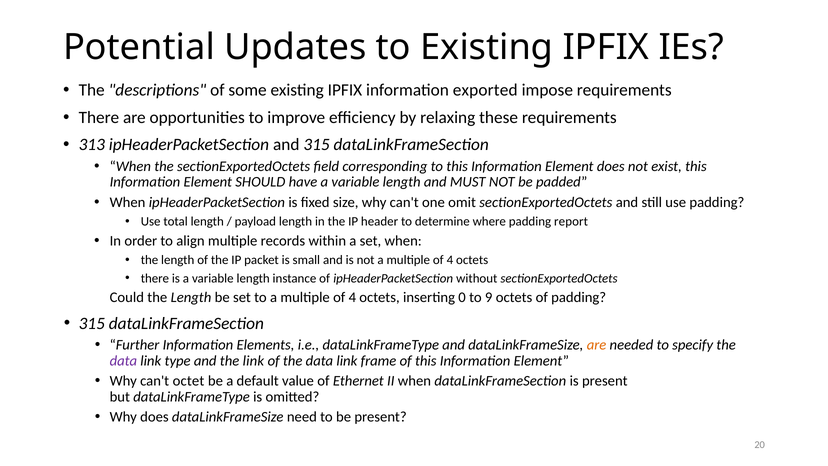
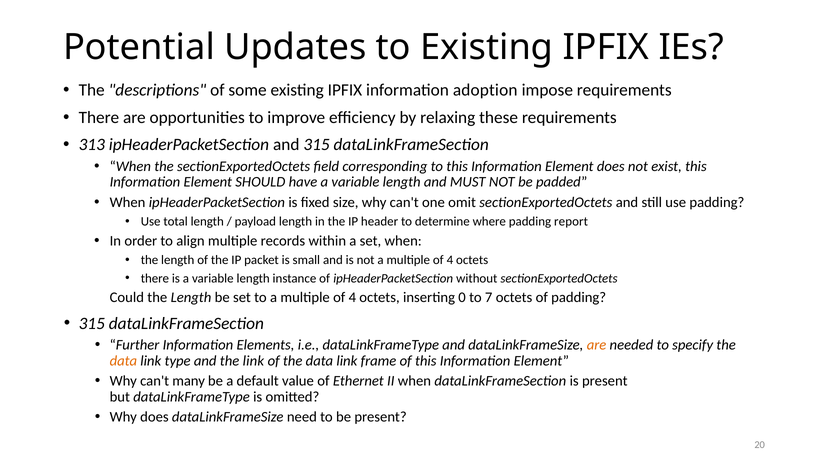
exported: exported -> adoption
9: 9 -> 7
data at (123, 361) colour: purple -> orange
octet: octet -> many
